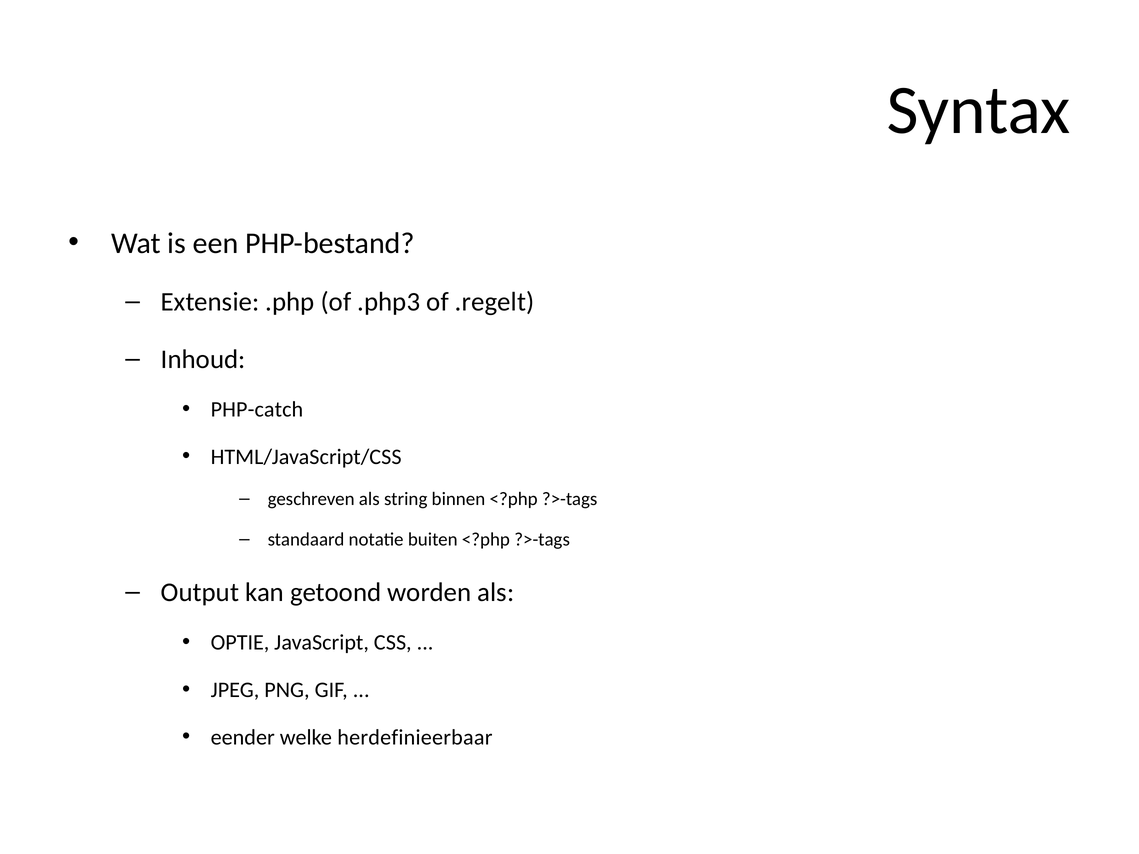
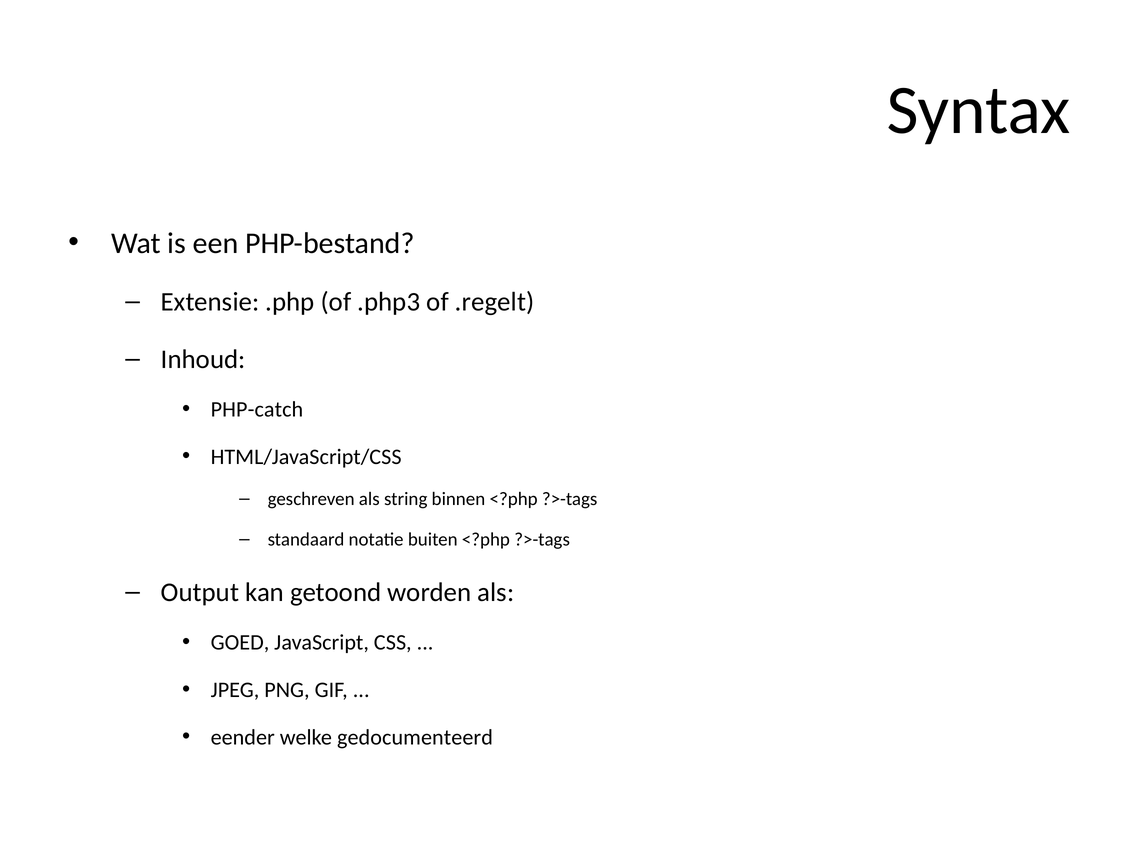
OPTIE: OPTIE -> GOED
herdefinieerbaar: herdefinieerbaar -> gedocumenteerd
